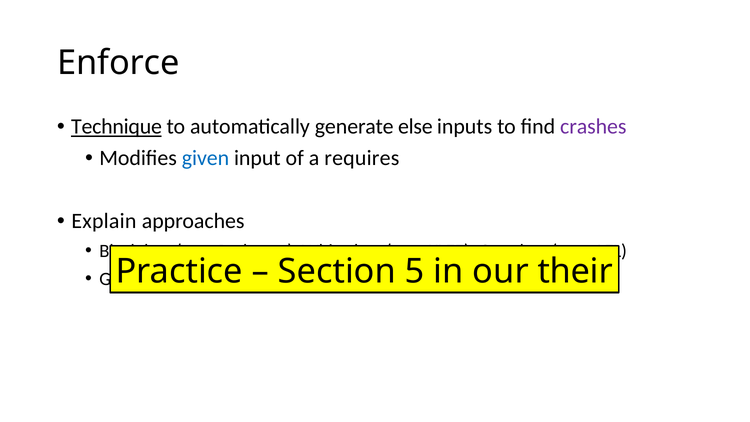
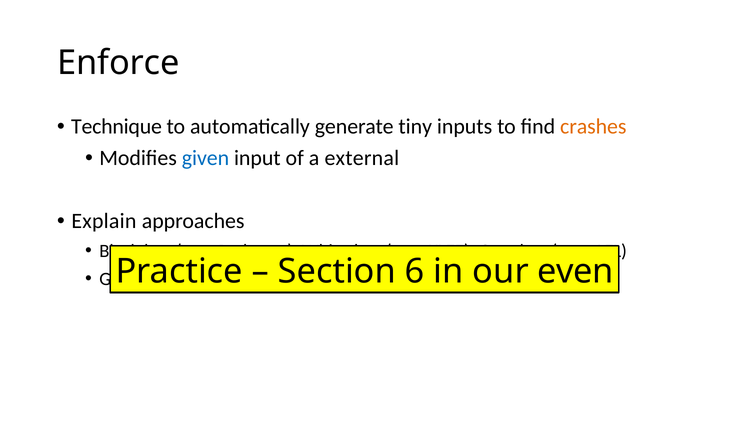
Technique underline: present -> none
else: else -> tiny
crashes colour: purple -> orange
requires: requires -> external
5: 5 -> 6
their: their -> even
